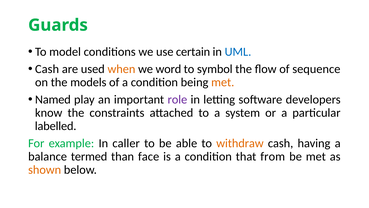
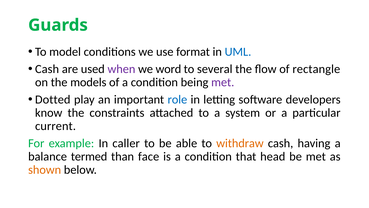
certain: certain -> format
when colour: orange -> purple
symbol: symbol -> several
sequence: sequence -> rectangle
met at (223, 82) colour: orange -> purple
Named: Named -> Dotted
role colour: purple -> blue
labelled: labelled -> current
from: from -> head
